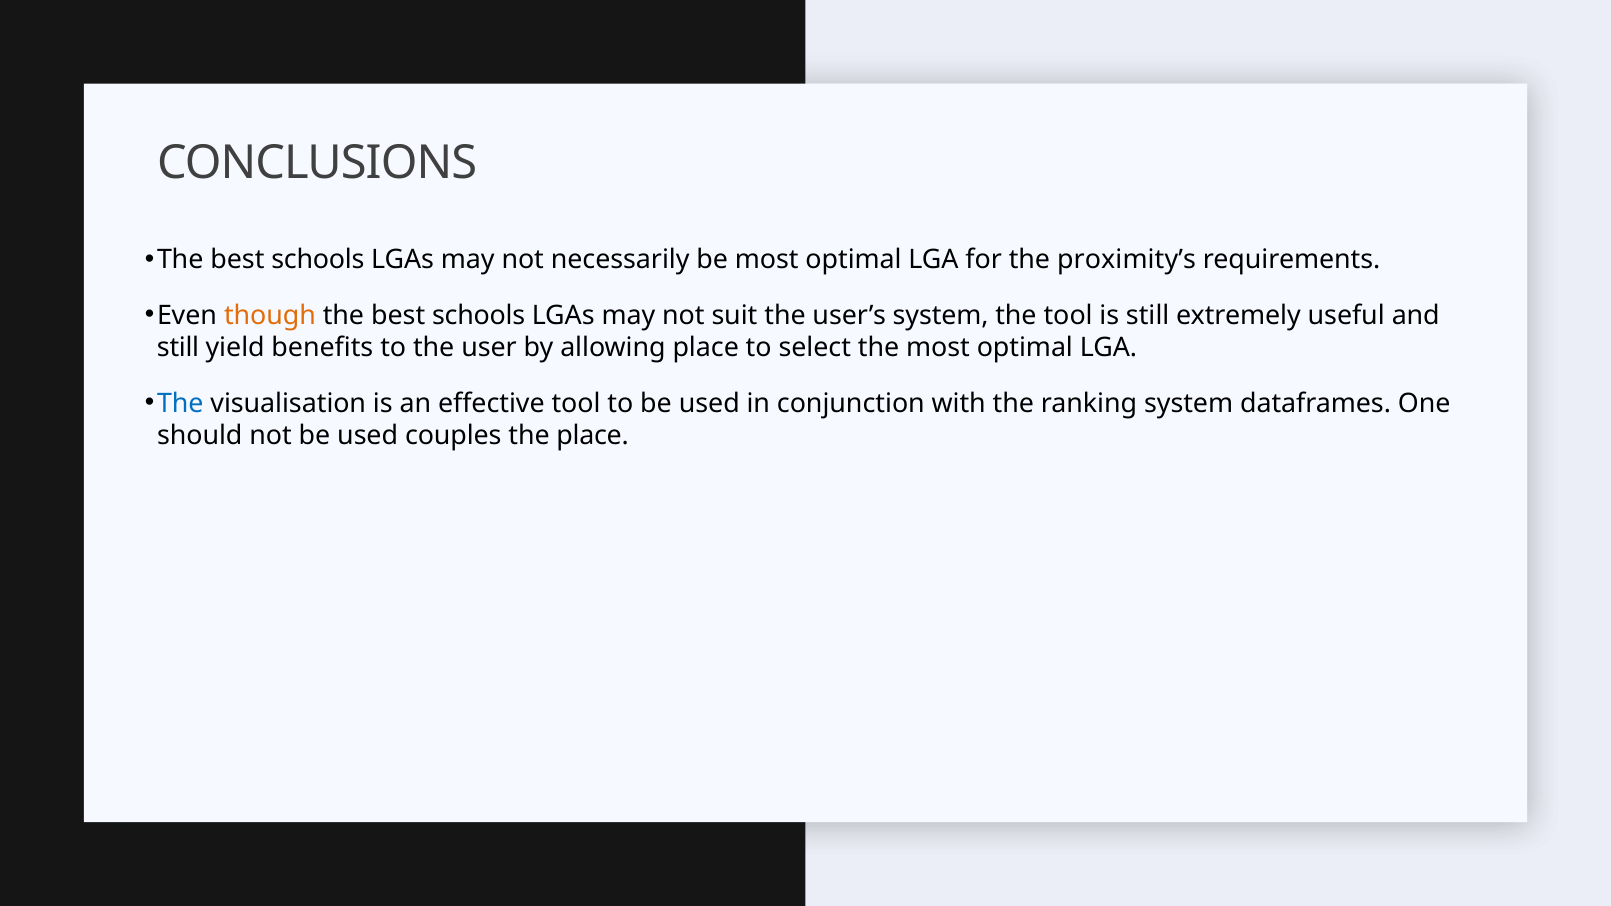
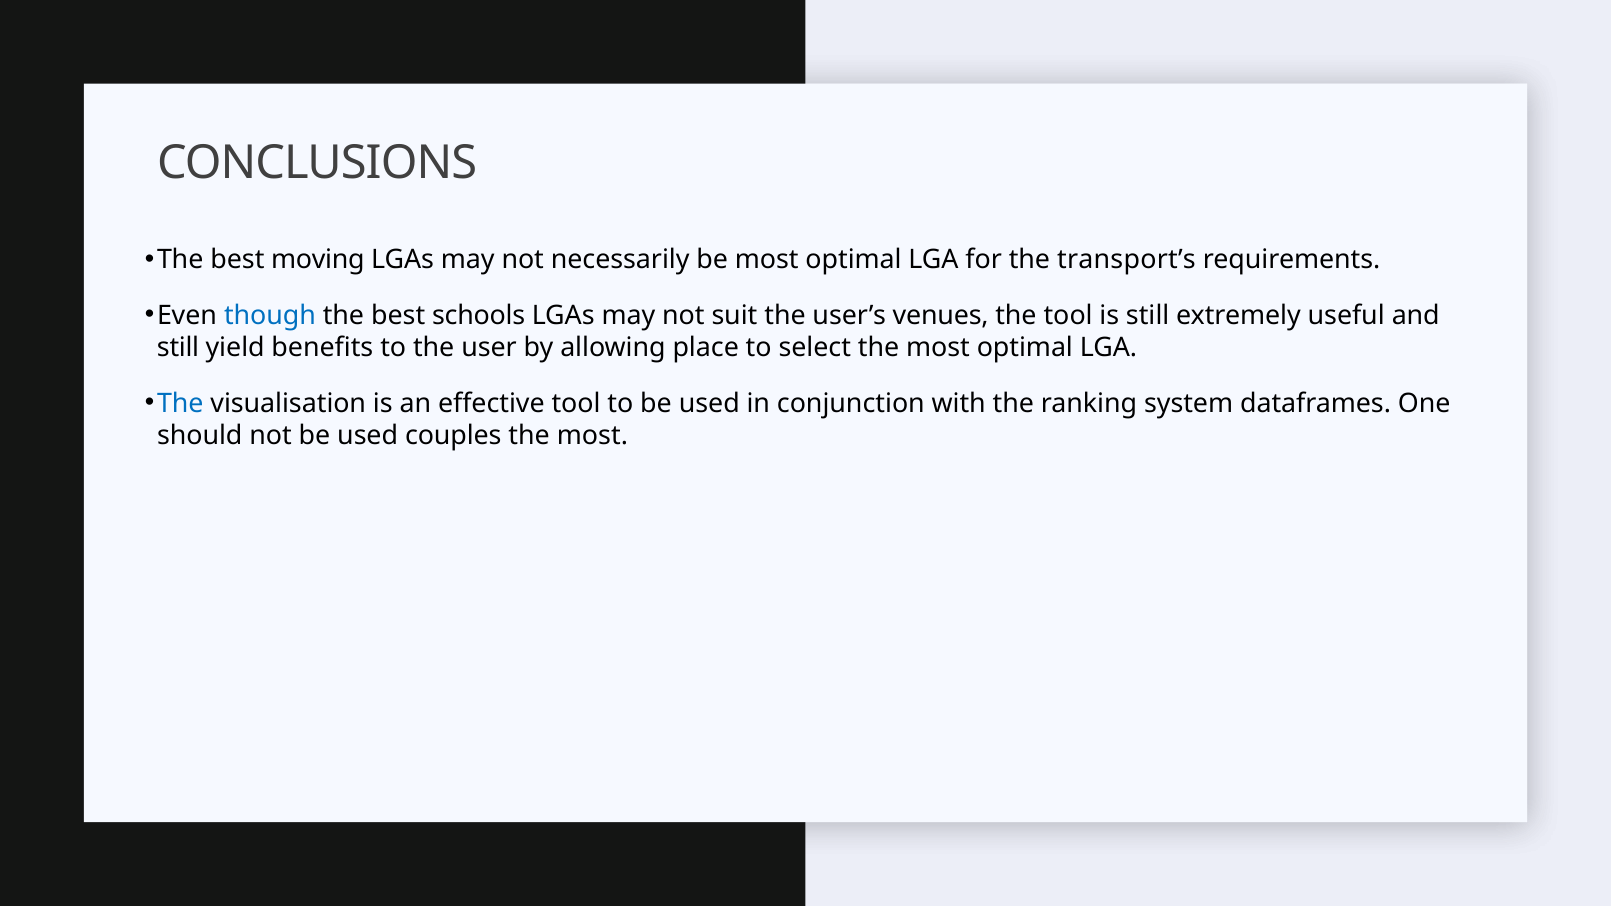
schools at (318, 260): schools -> moving
proximity’s: proximity’s -> transport’s
though colour: orange -> blue
user’s system: system -> venues
place at (593, 435): place -> most
